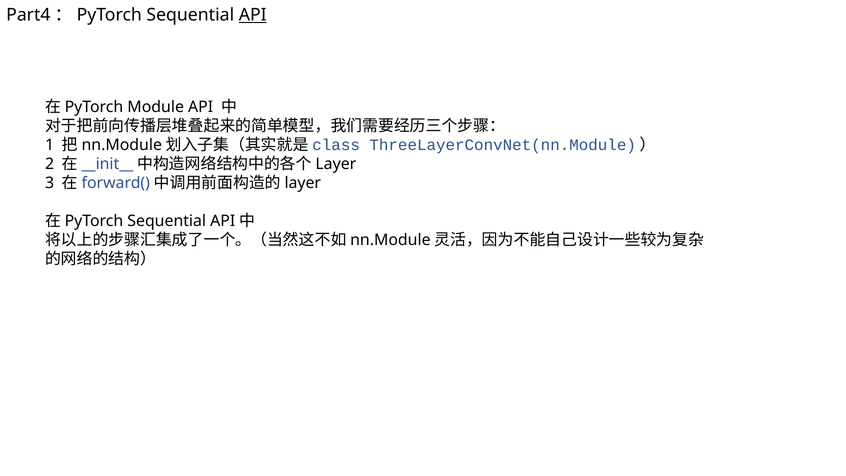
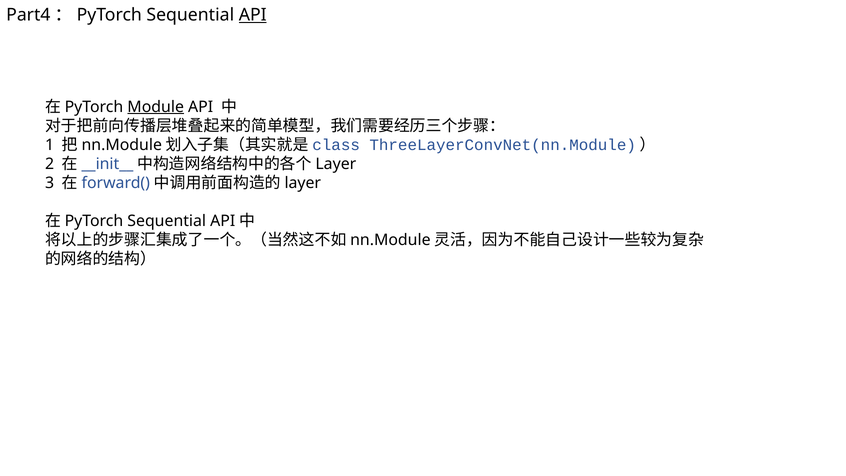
Module underline: none -> present
